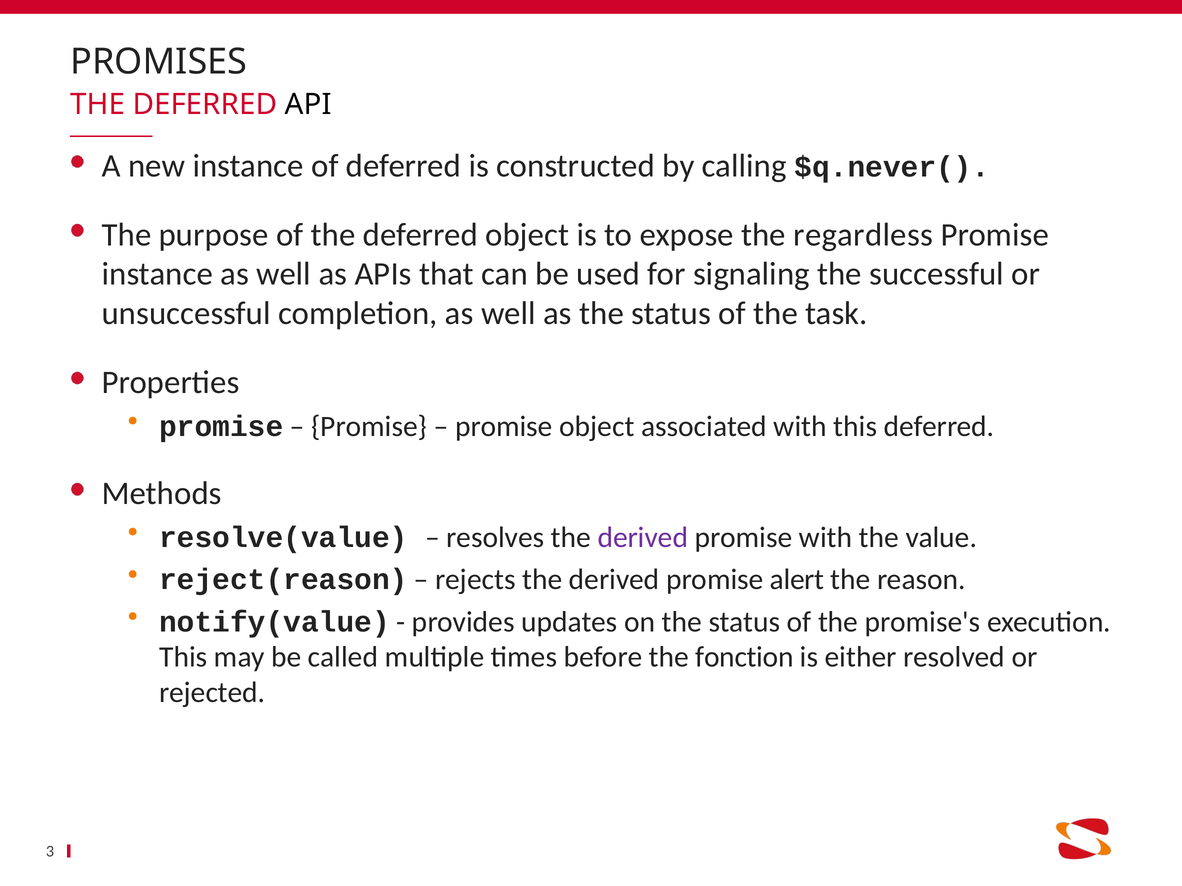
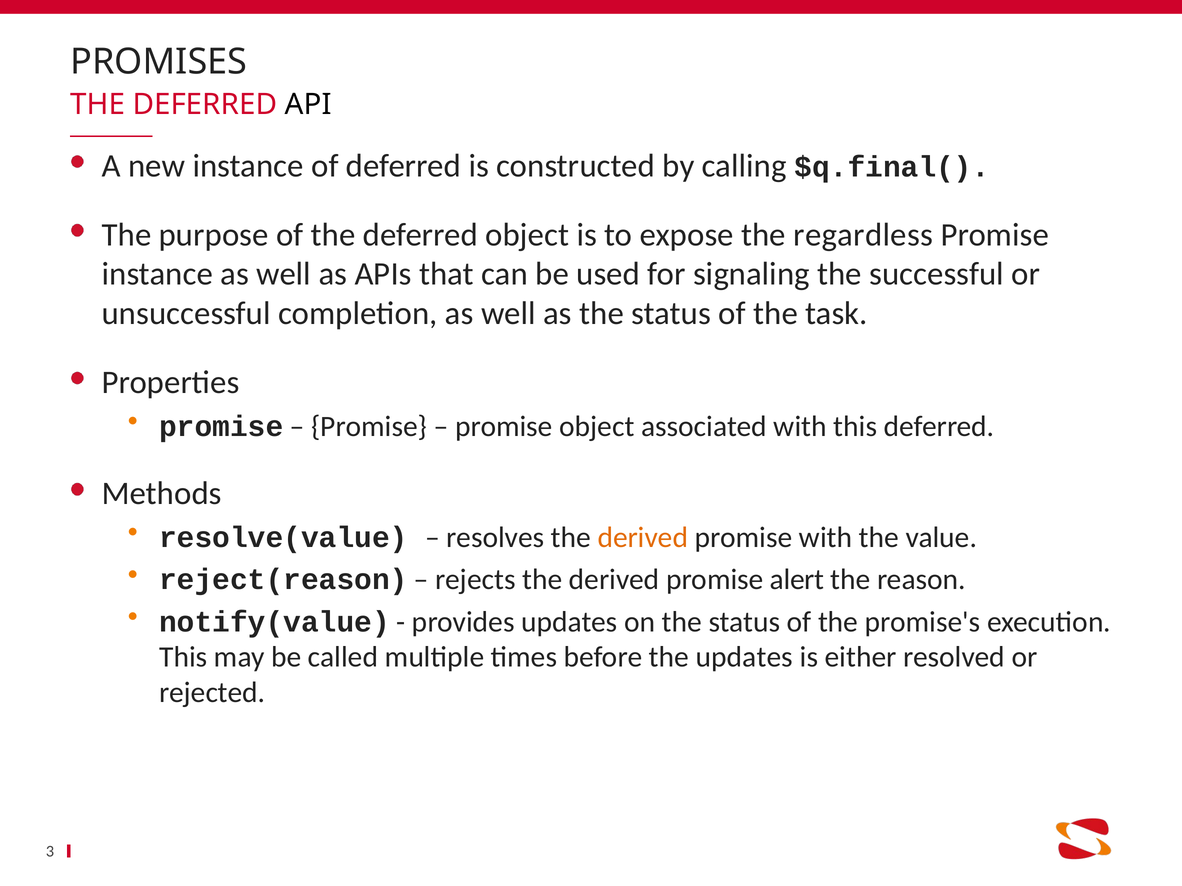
$q.never(: $q.never( -> $q.final(
derived at (643, 538) colour: purple -> orange
the fonction: fonction -> updates
